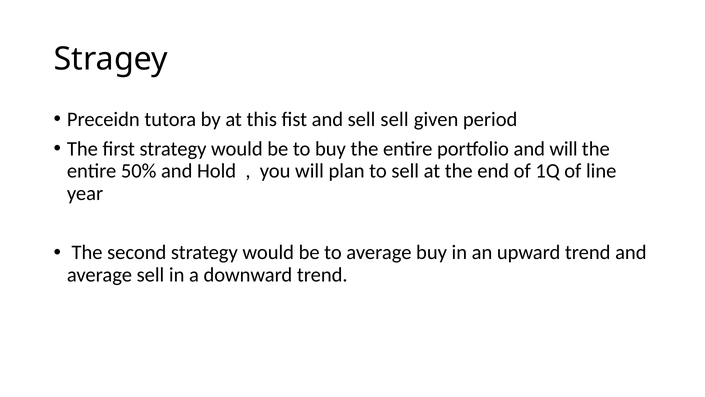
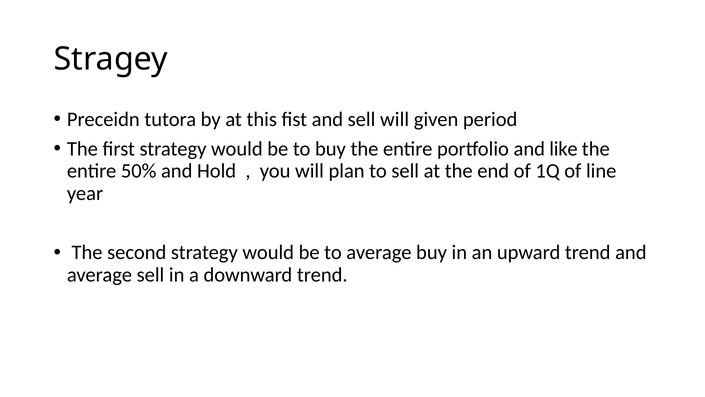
sell sell: sell -> will
and will: will -> like
